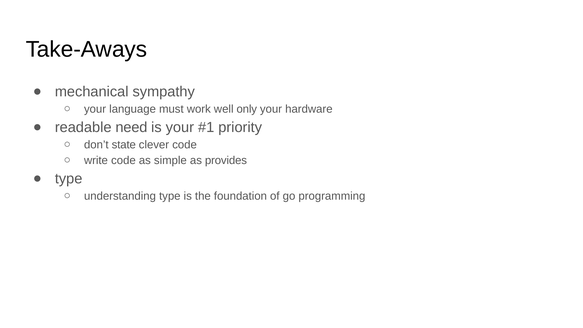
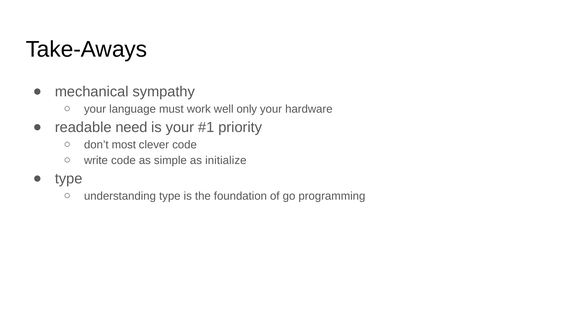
state: state -> most
provides: provides -> initialize
